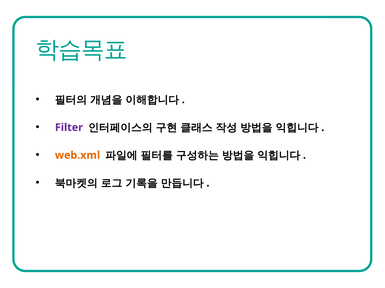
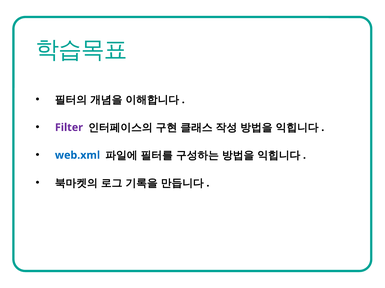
web.xml colour: orange -> blue
